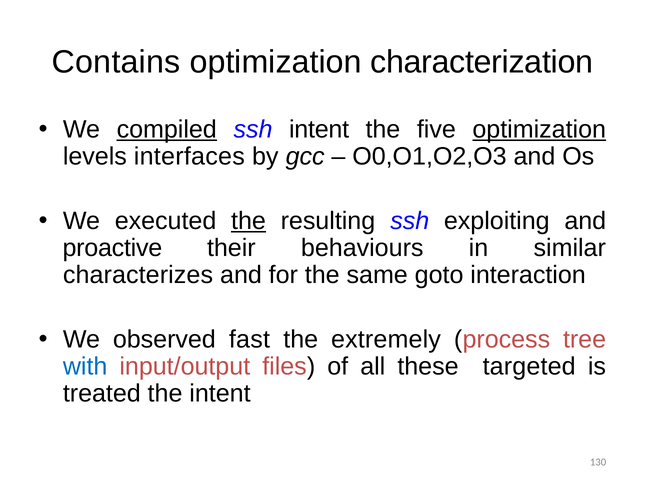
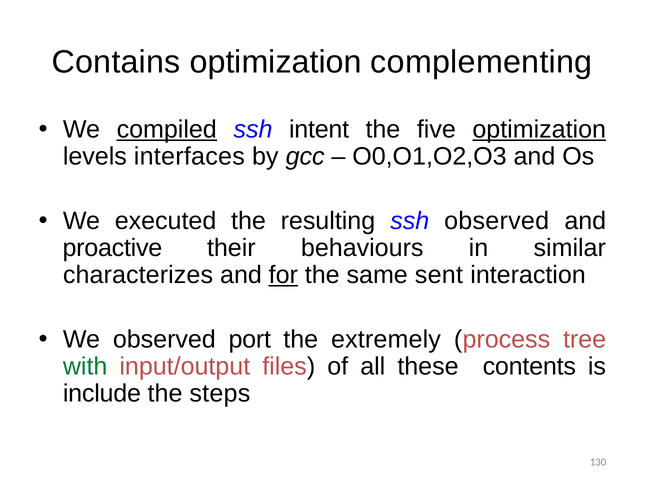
characterization: characterization -> complementing
the at (249, 221) underline: present -> none
ssh exploiting: exploiting -> observed
for underline: none -> present
goto: goto -> sent
fast: fast -> port
with colour: blue -> green
targeted: targeted -> contents
treated: treated -> include
the intent: intent -> steps
